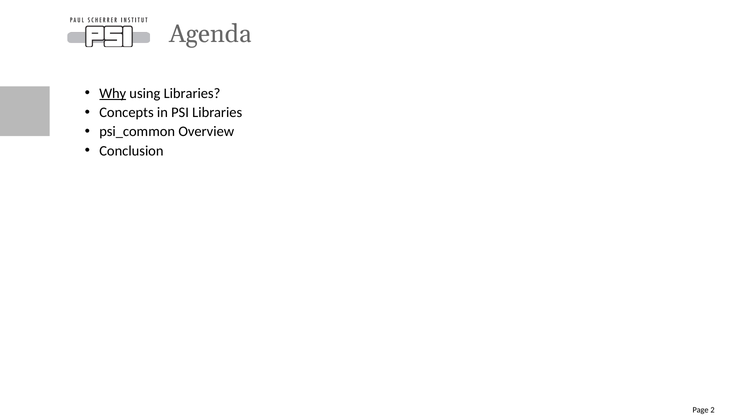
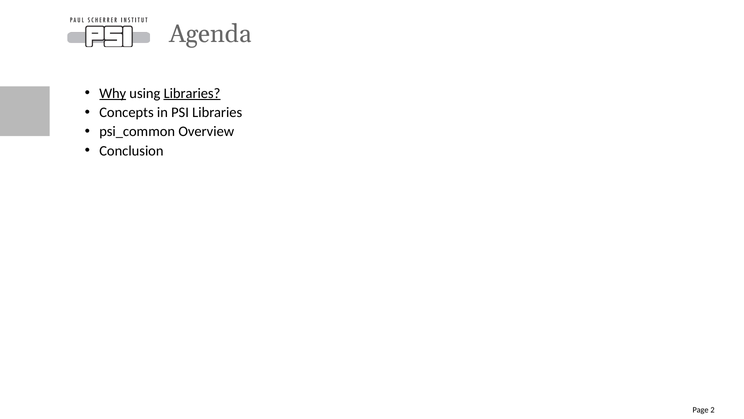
Libraries at (192, 93) underline: none -> present
